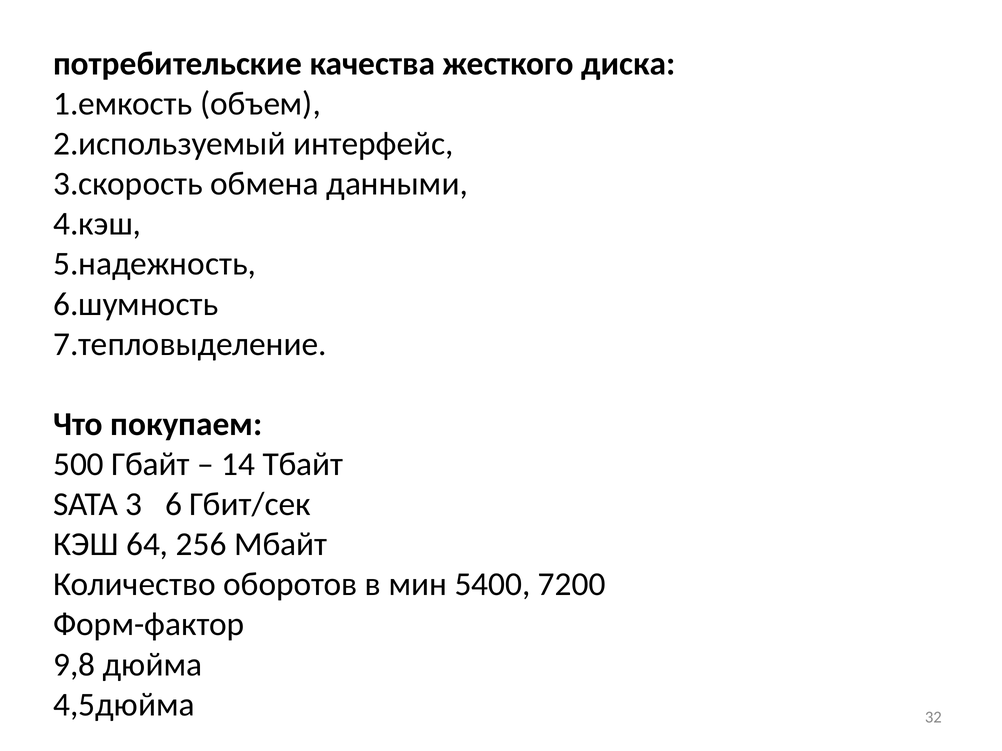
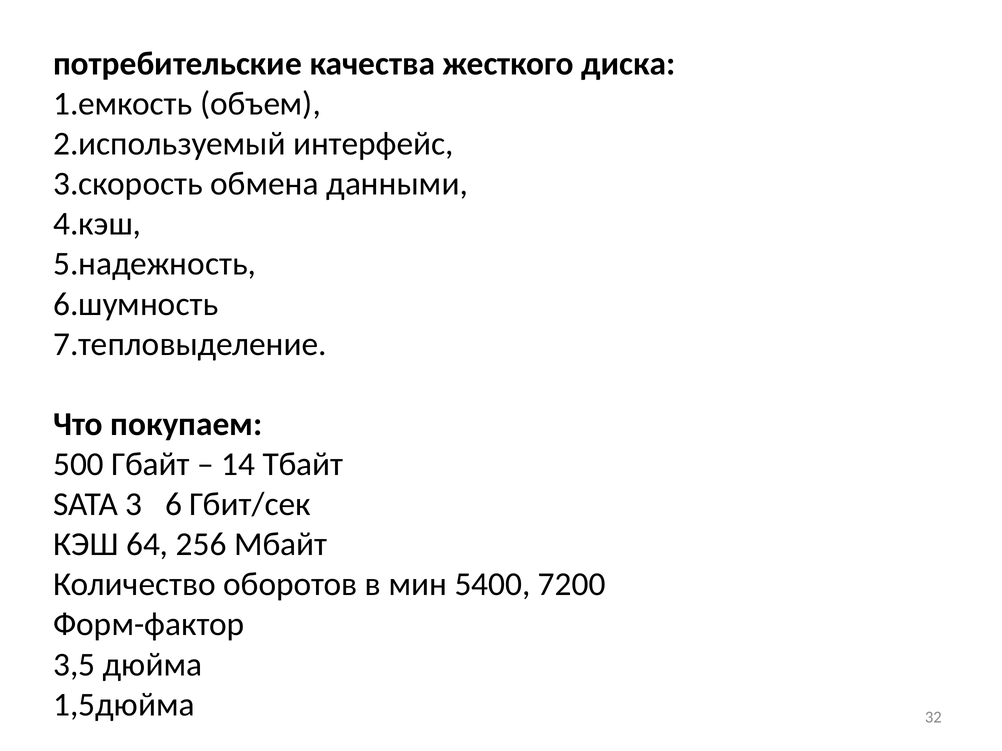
9,8: 9,8 -> 3,5
4,5дюйма: 4,5дюйма -> 1,5дюйма
